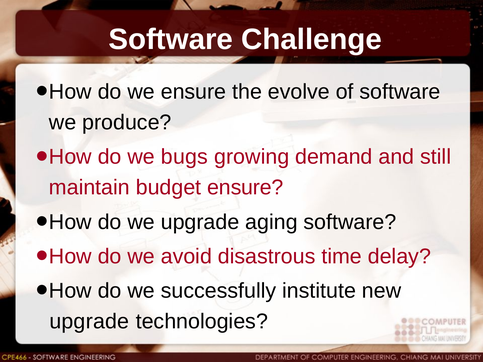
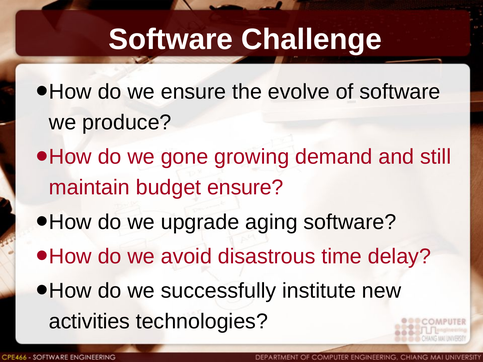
bugs: bugs -> gone
upgrade at (89, 322): upgrade -> activities
